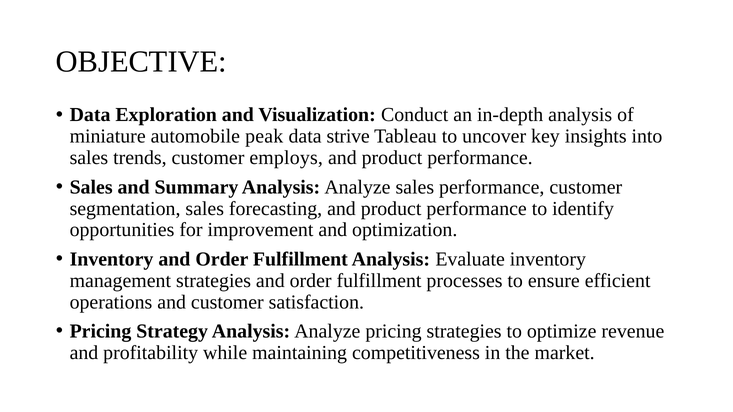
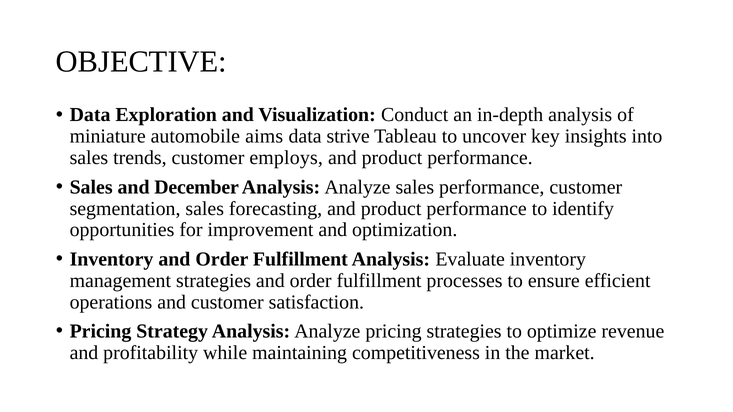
peak: peak -> aims
Summary: Summary -> December
